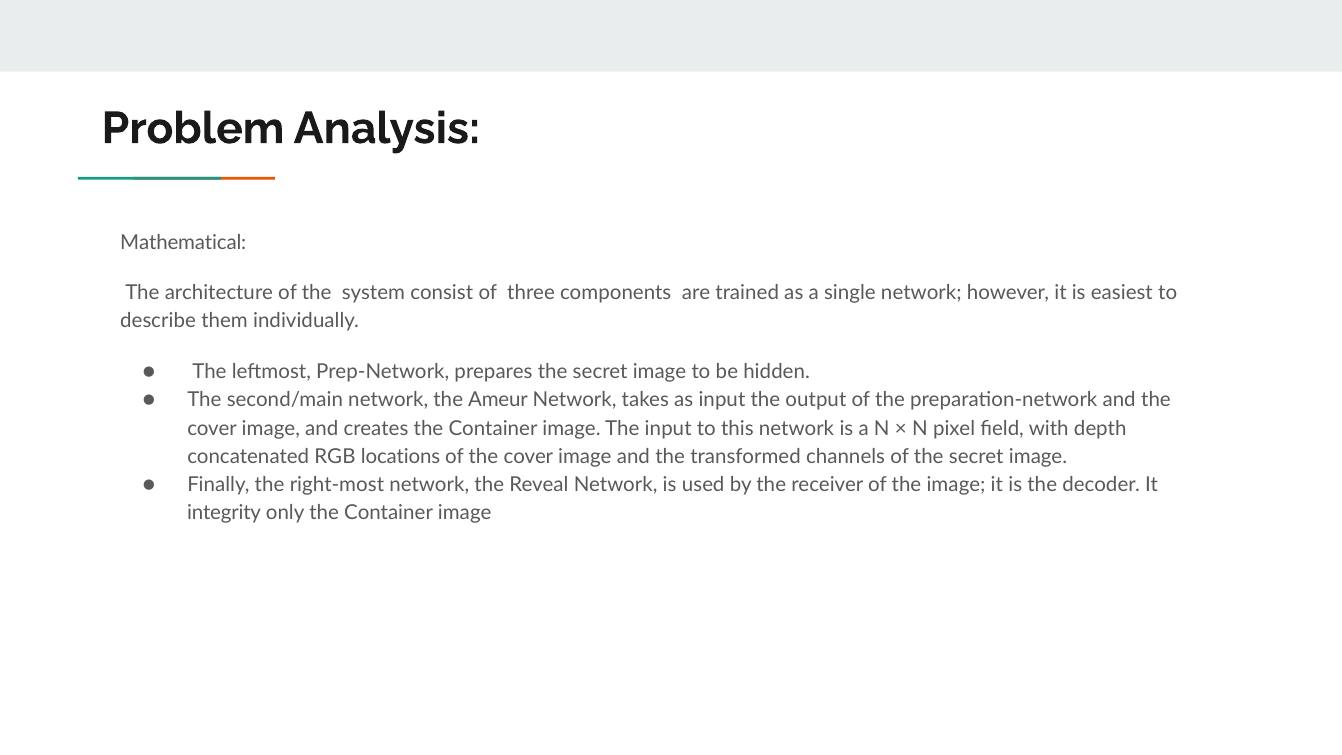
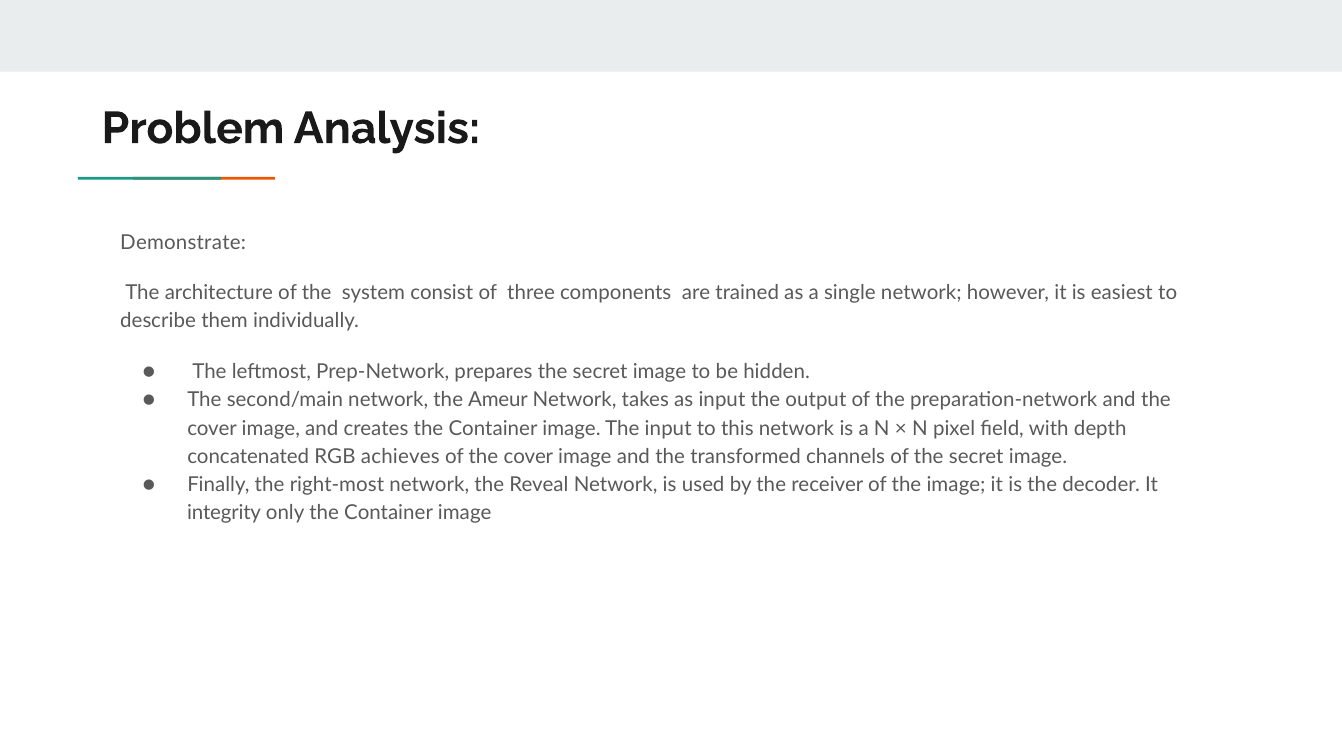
Mathematical: Mathematical -> Demonstrate
locations: locations -> achieves
